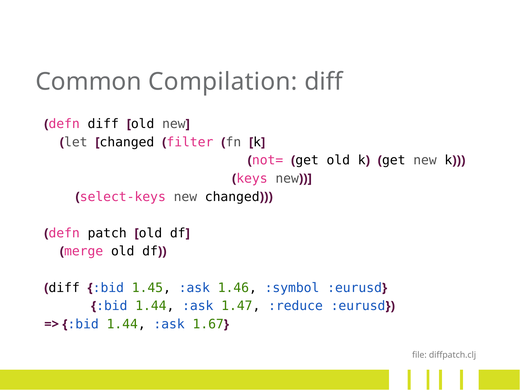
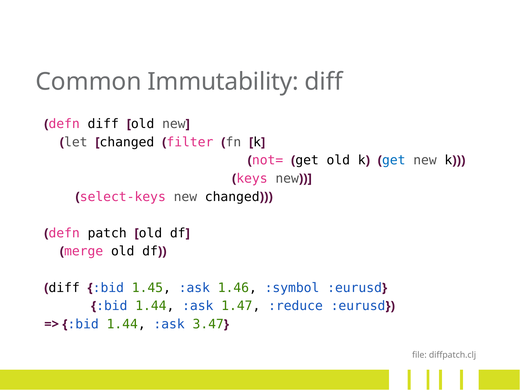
Compilation: Compilation -> Immutability
get at (394, 160) colour: black -> blue
1.67: 1.67 -> 3.47
